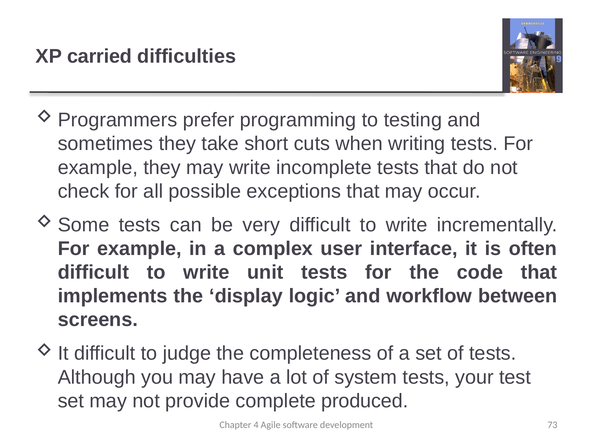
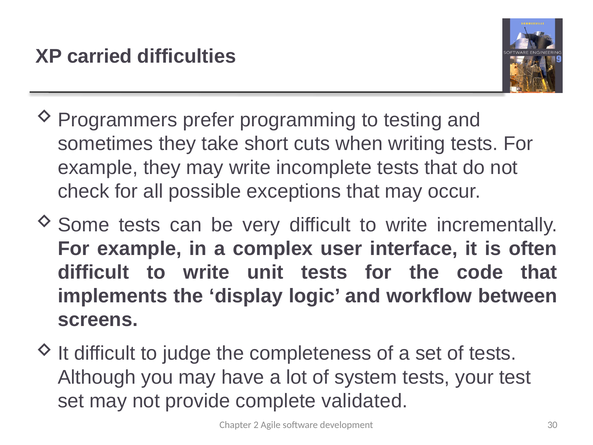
produced: produced -> validated
4: 4 -> 2
73: 73 -> 30
